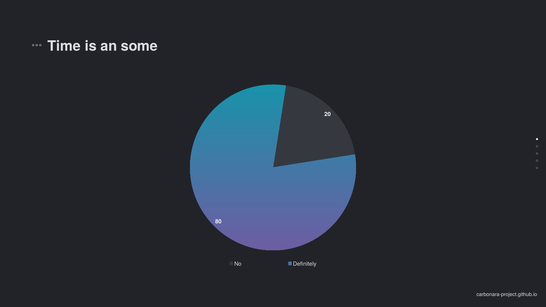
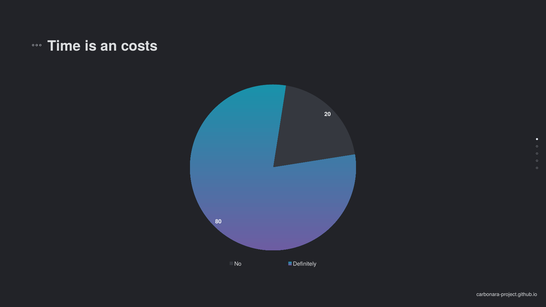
some: some -> costs
